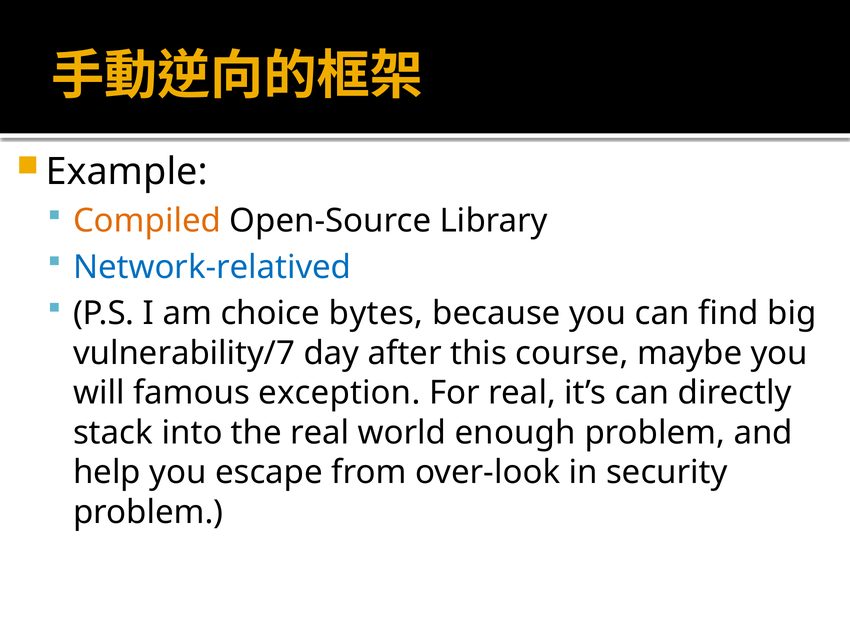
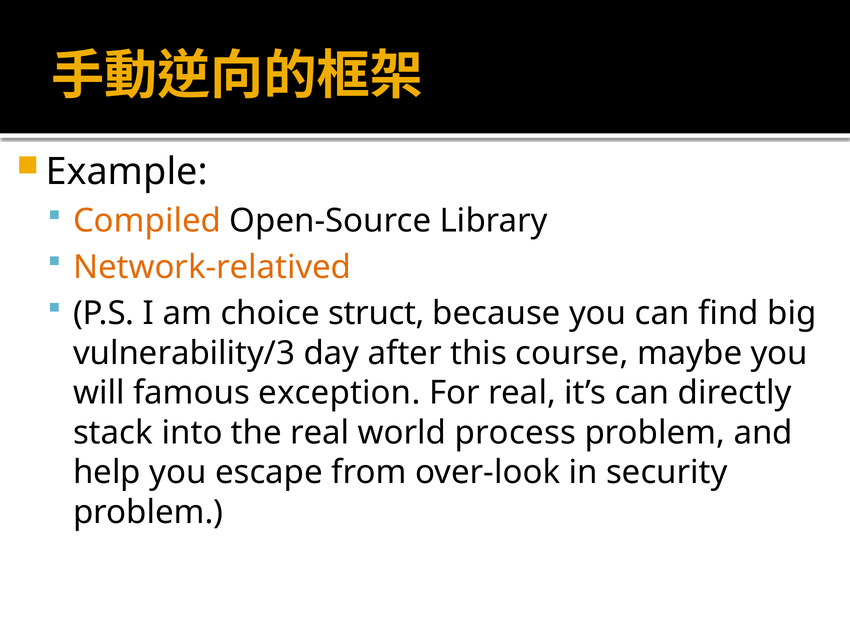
Network-relatived colour: blue -> orange
bytes: bytes -> struct
vulnerability/7: vulnerability/7 -> vulnerability/3
enough: enough -> process
